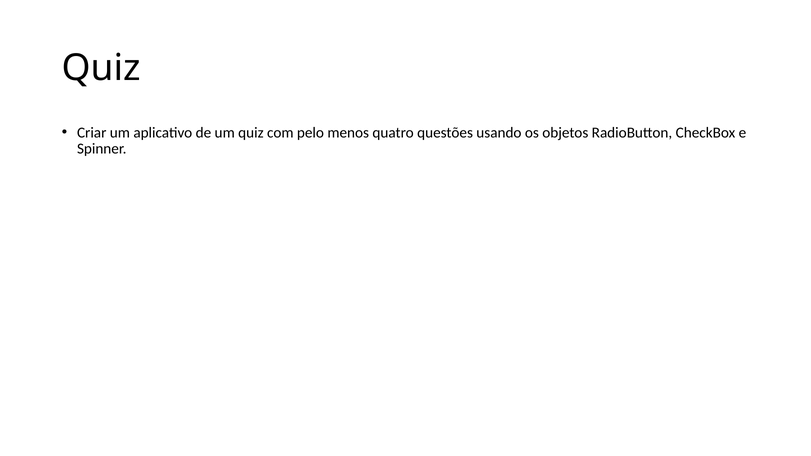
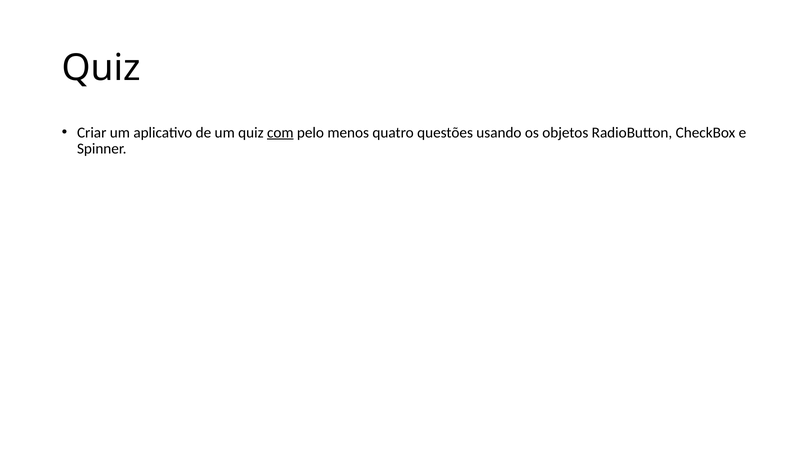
com underline: none -> present
